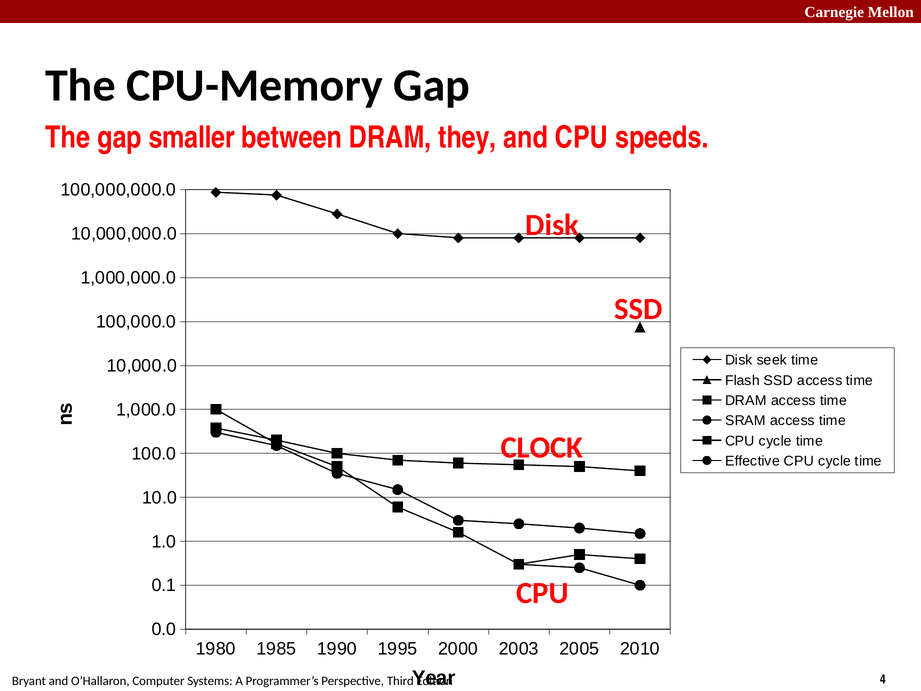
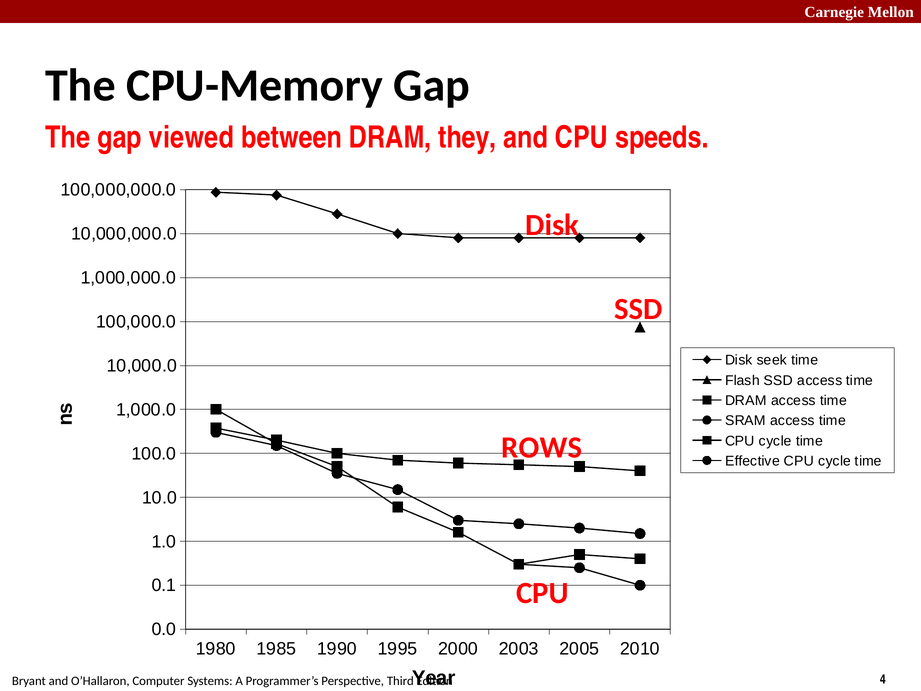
smaller: smaller -> viewed
CLOCK: CLOCK -> ROWS
